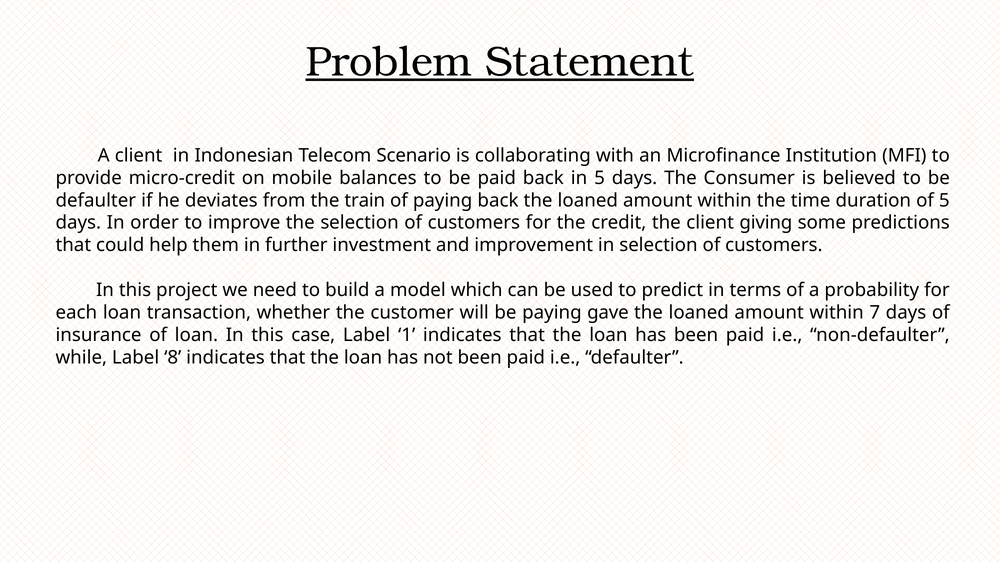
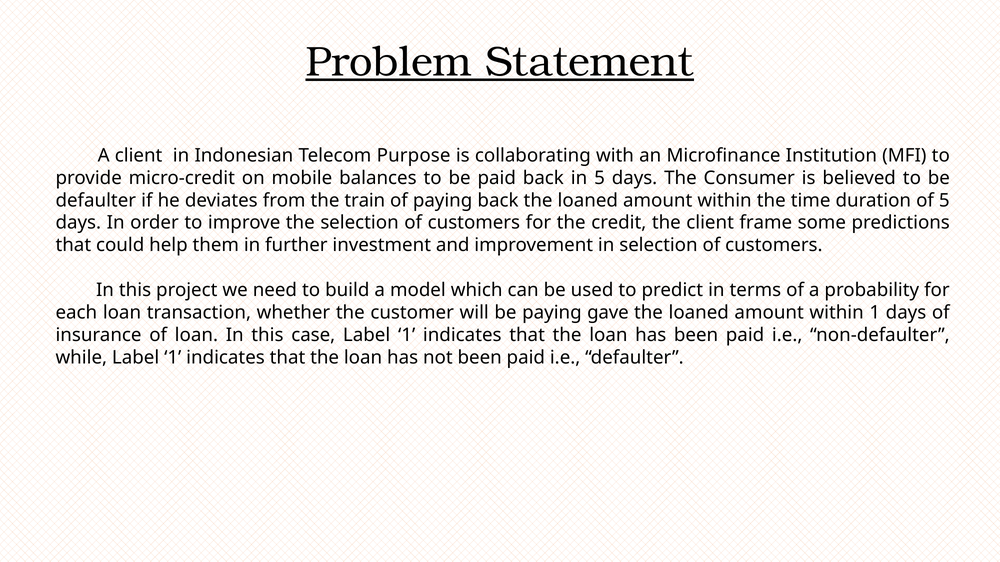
Scenario: Scenario -> Purpose
giving: giving -> frame
within 7: 7 -> 1
while Label 8: 8 -> 1
